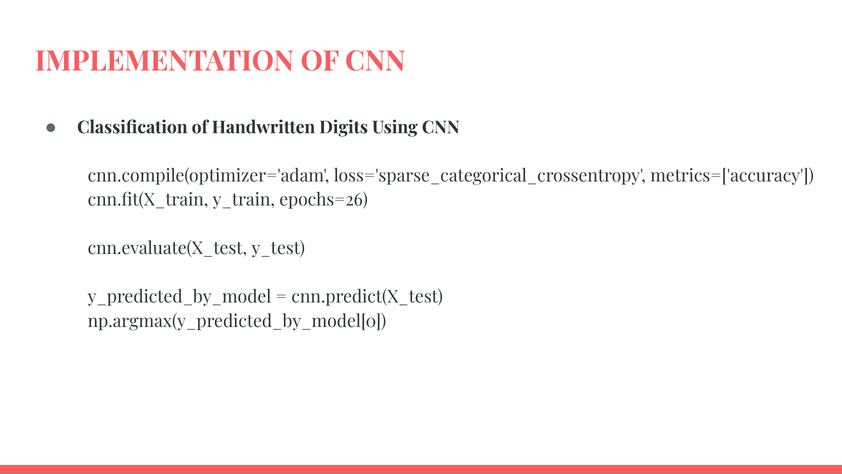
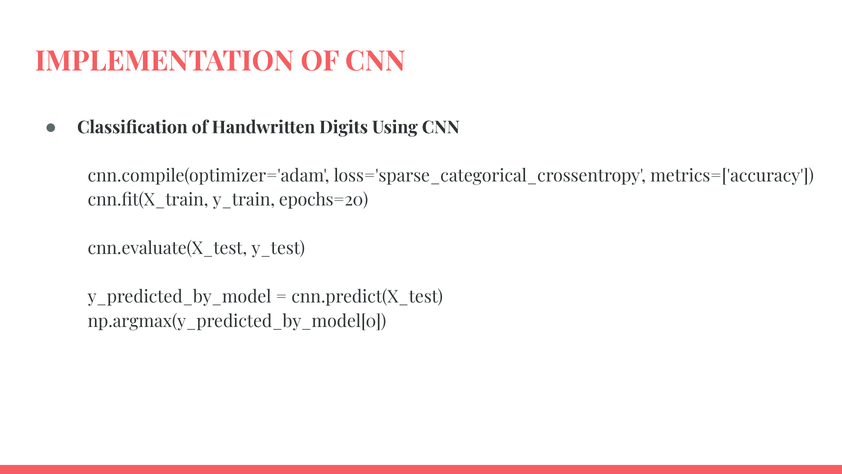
epochs=26: epochs=26 -> epochs=20
